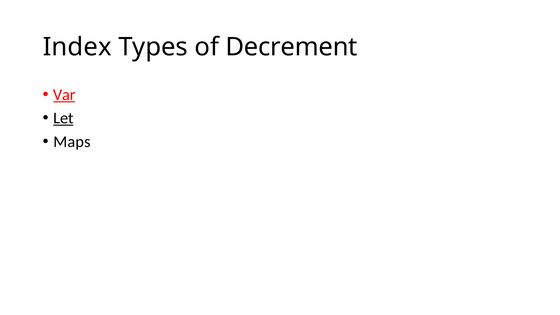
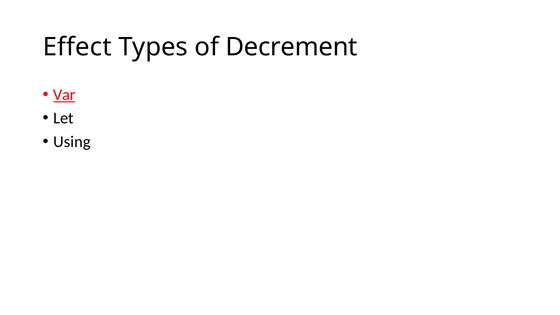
Index: Index -> Effect
Let underline: present -> none
Maps: Maps -> Using
